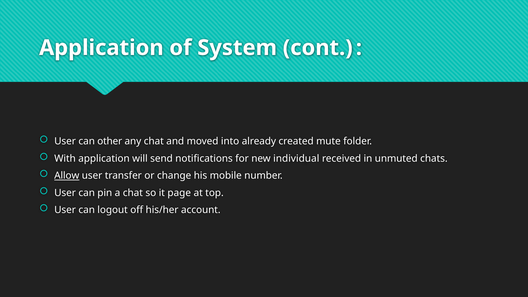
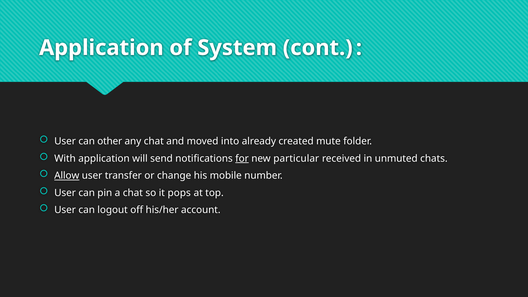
for underline: none -> present
individual: individual -> particular
page: page -> pops
